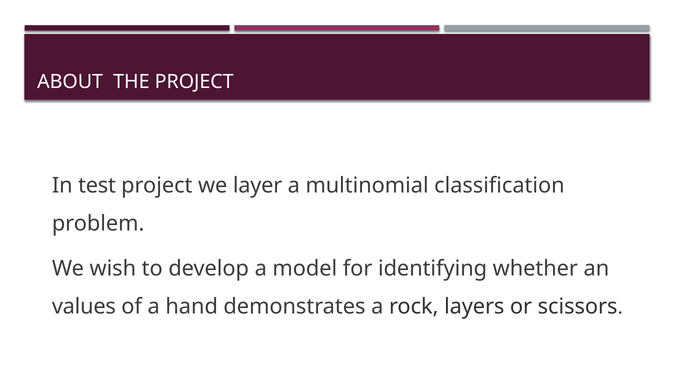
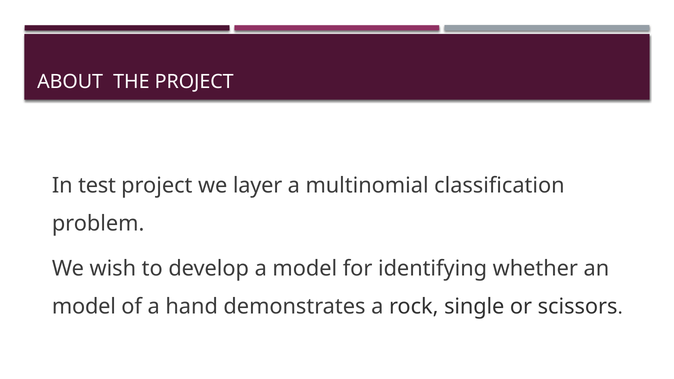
values at (84, 306): values -> model
layers: layers -> single
